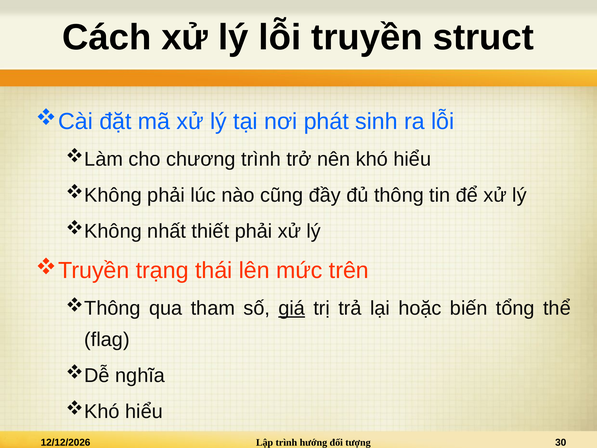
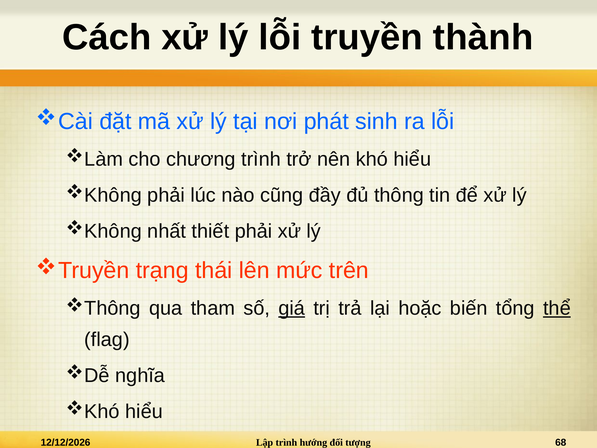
struct: struct -> thành
thể underline: none -> present
30: 30 -> 68
